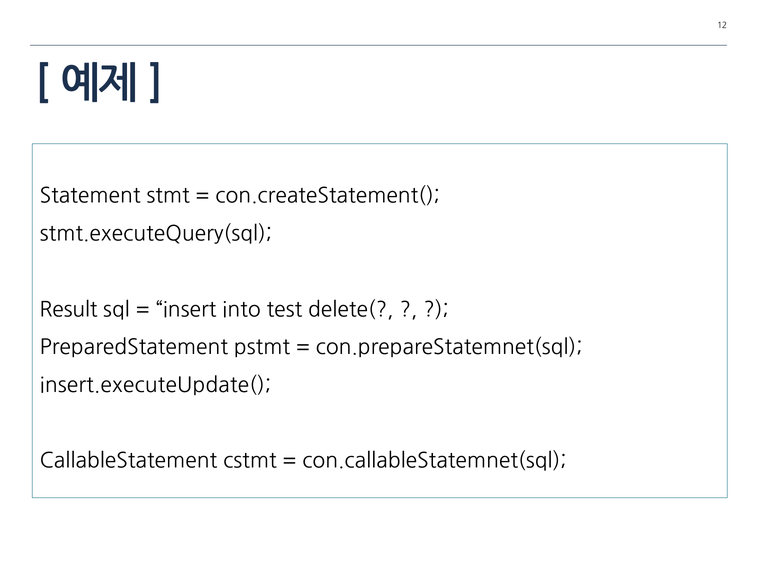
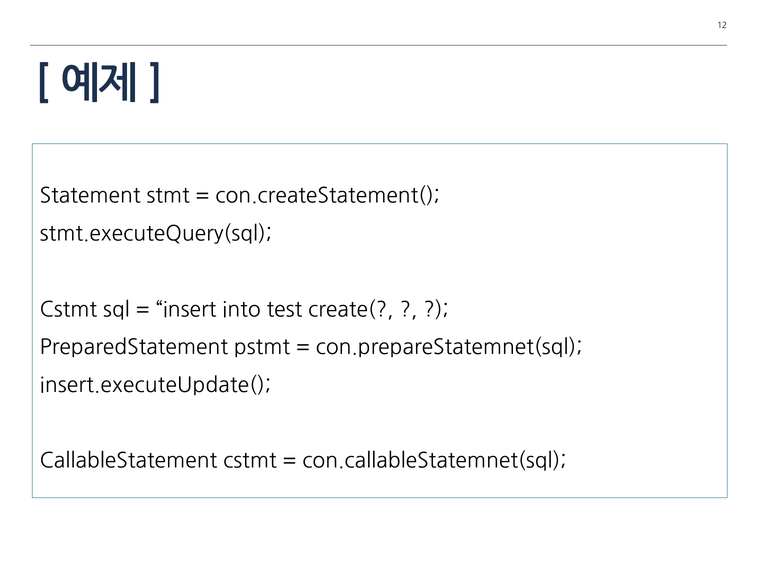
Result at (68, 310): Result -> Cstmt
delete(: delete( -> create(
